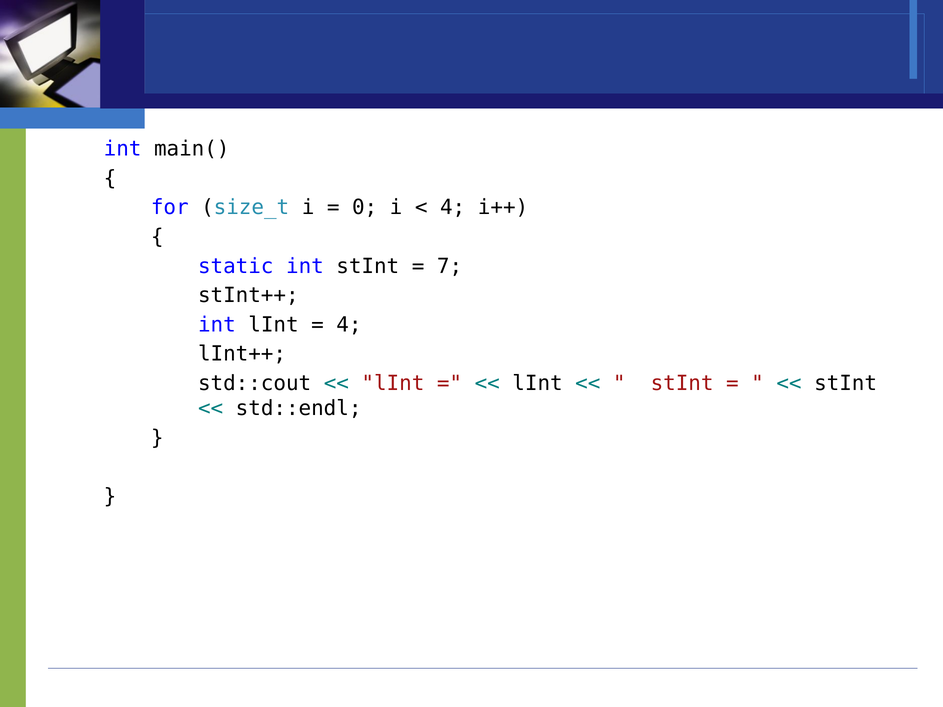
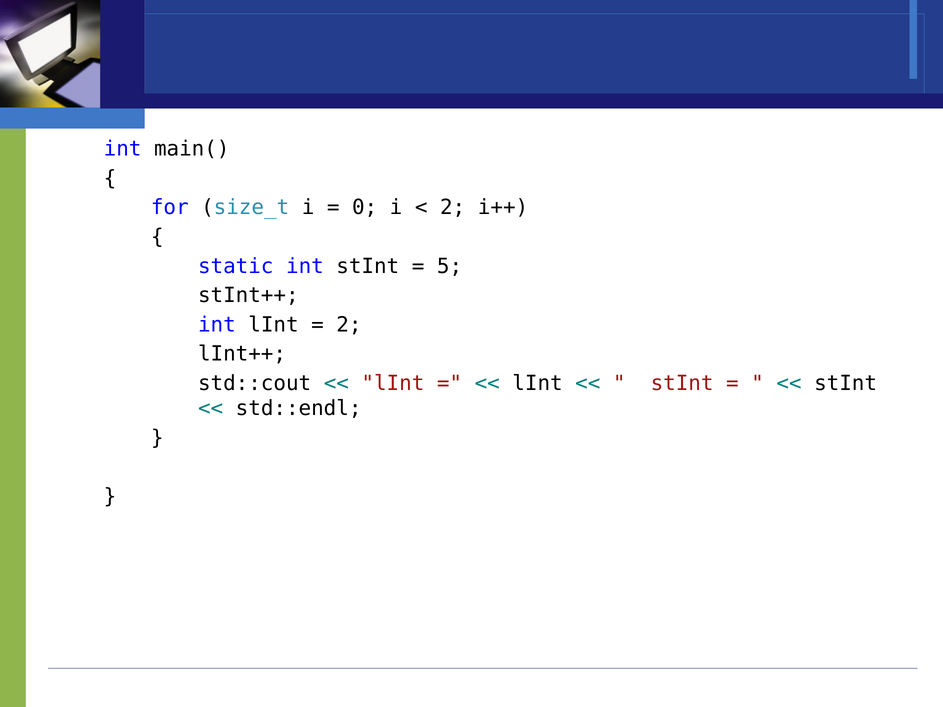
4 at (453, 208): 4 -> 2
7: 7 -> 5
4 at (349, 325): 4 -> 2
